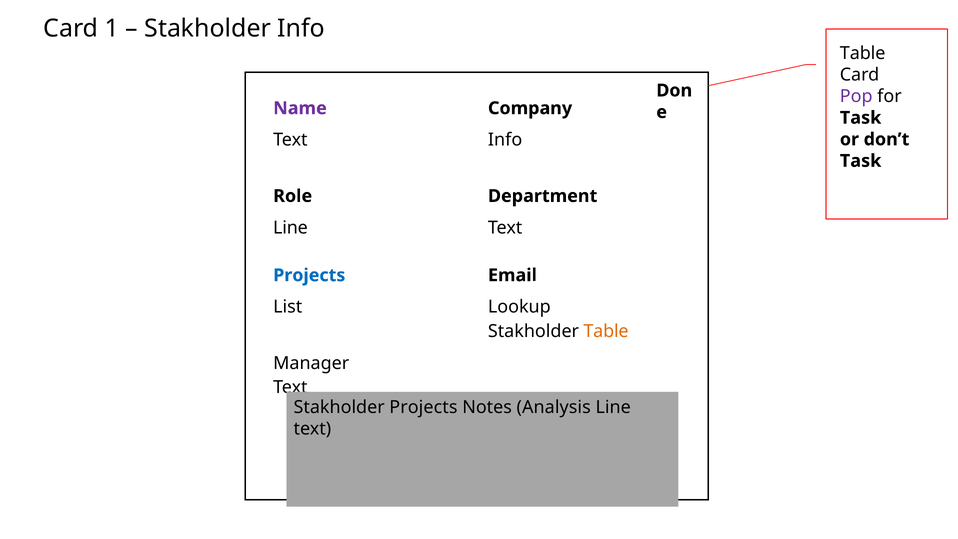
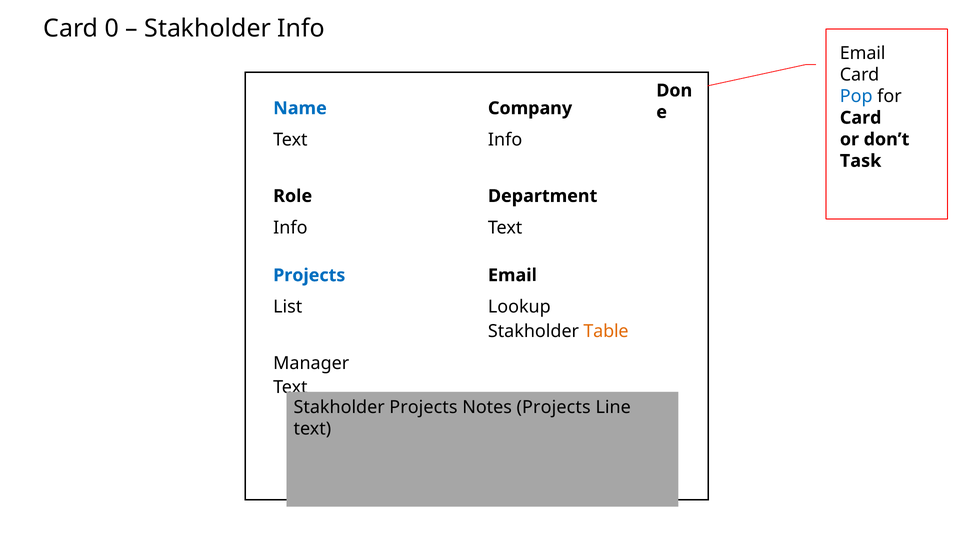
1: 1 -> 0
Table at (863, 53): Table -> Email
Pop colour: purple -> blue
Name colour: purple -> blue
Task at (861, 118): Task -> Card
Line at (290, 228): Line -> Info
Notes Analysis: Analysis -> Projects
